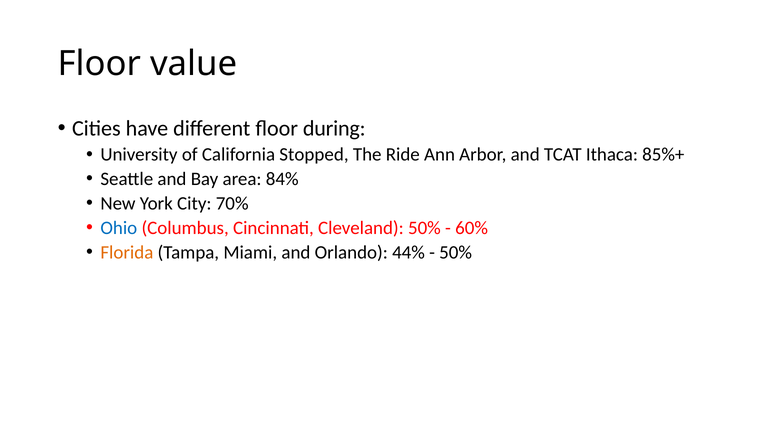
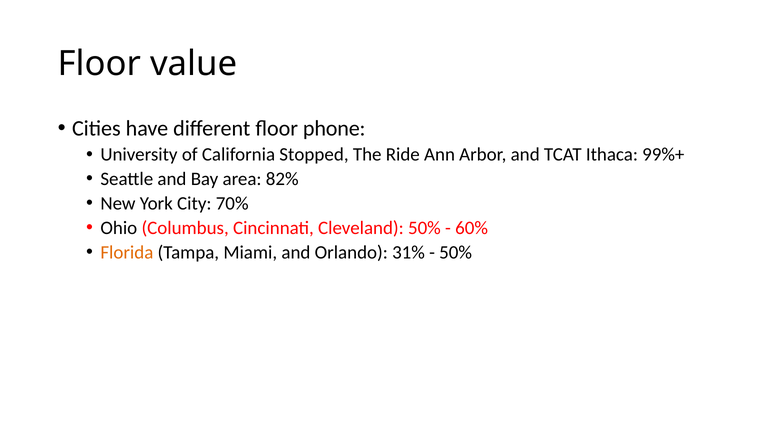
during: during -> phone
85%+: 85%+ -> 99%+
84%: 84% -> 82%
Ohio colour: blue -> black
44%: 44% -> 31%
